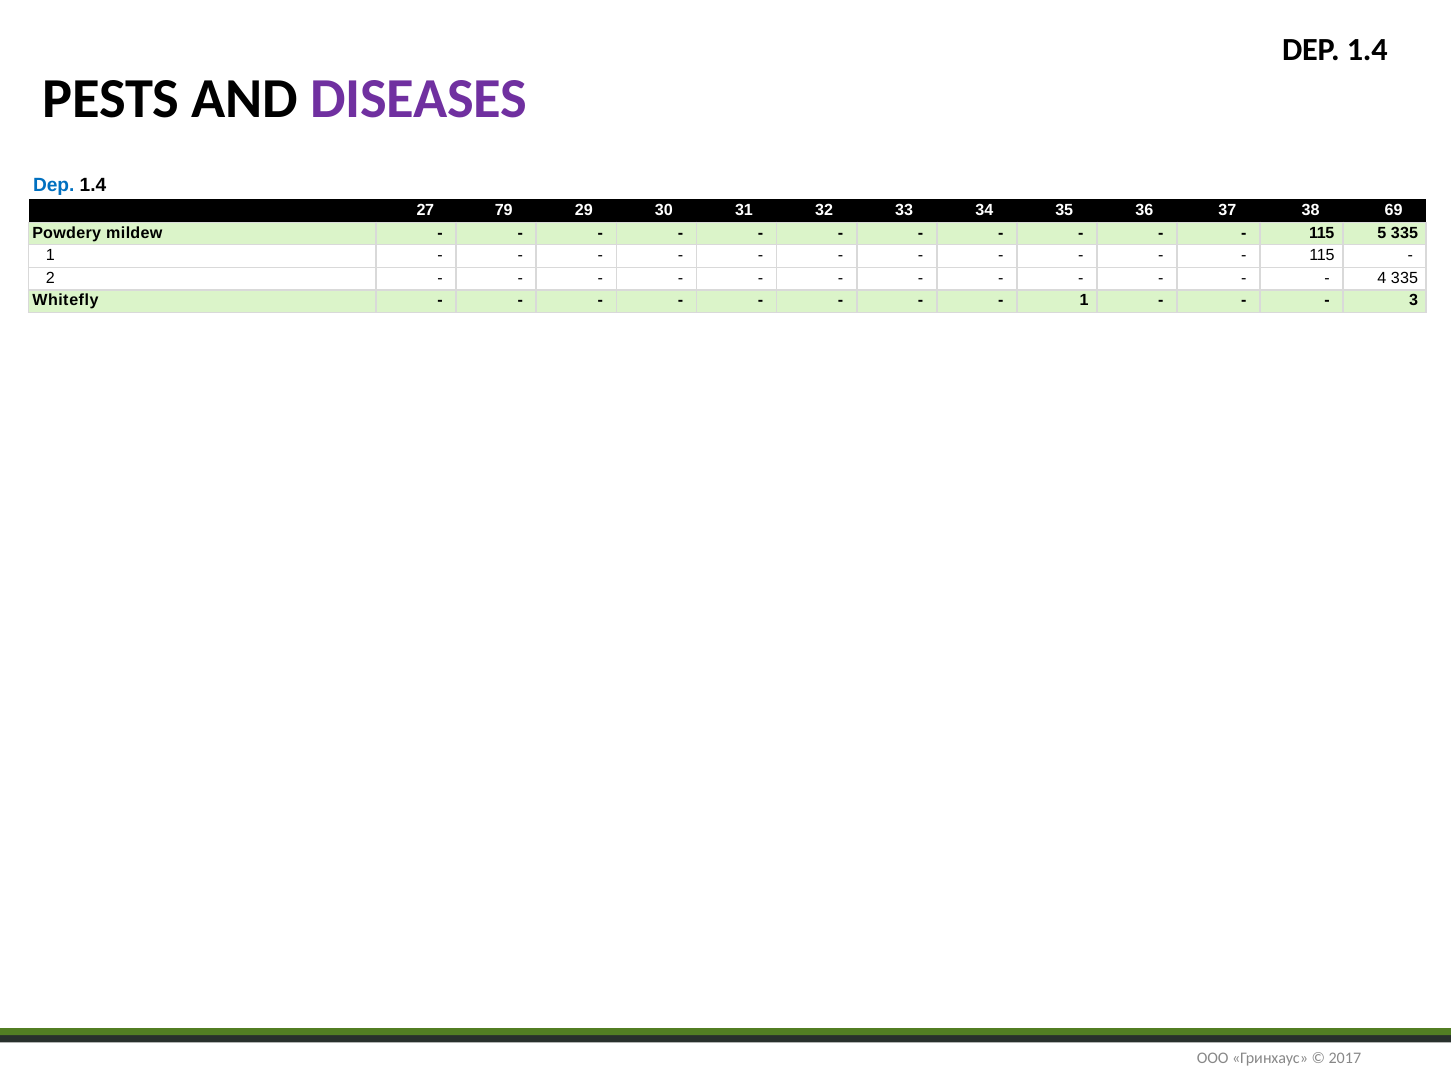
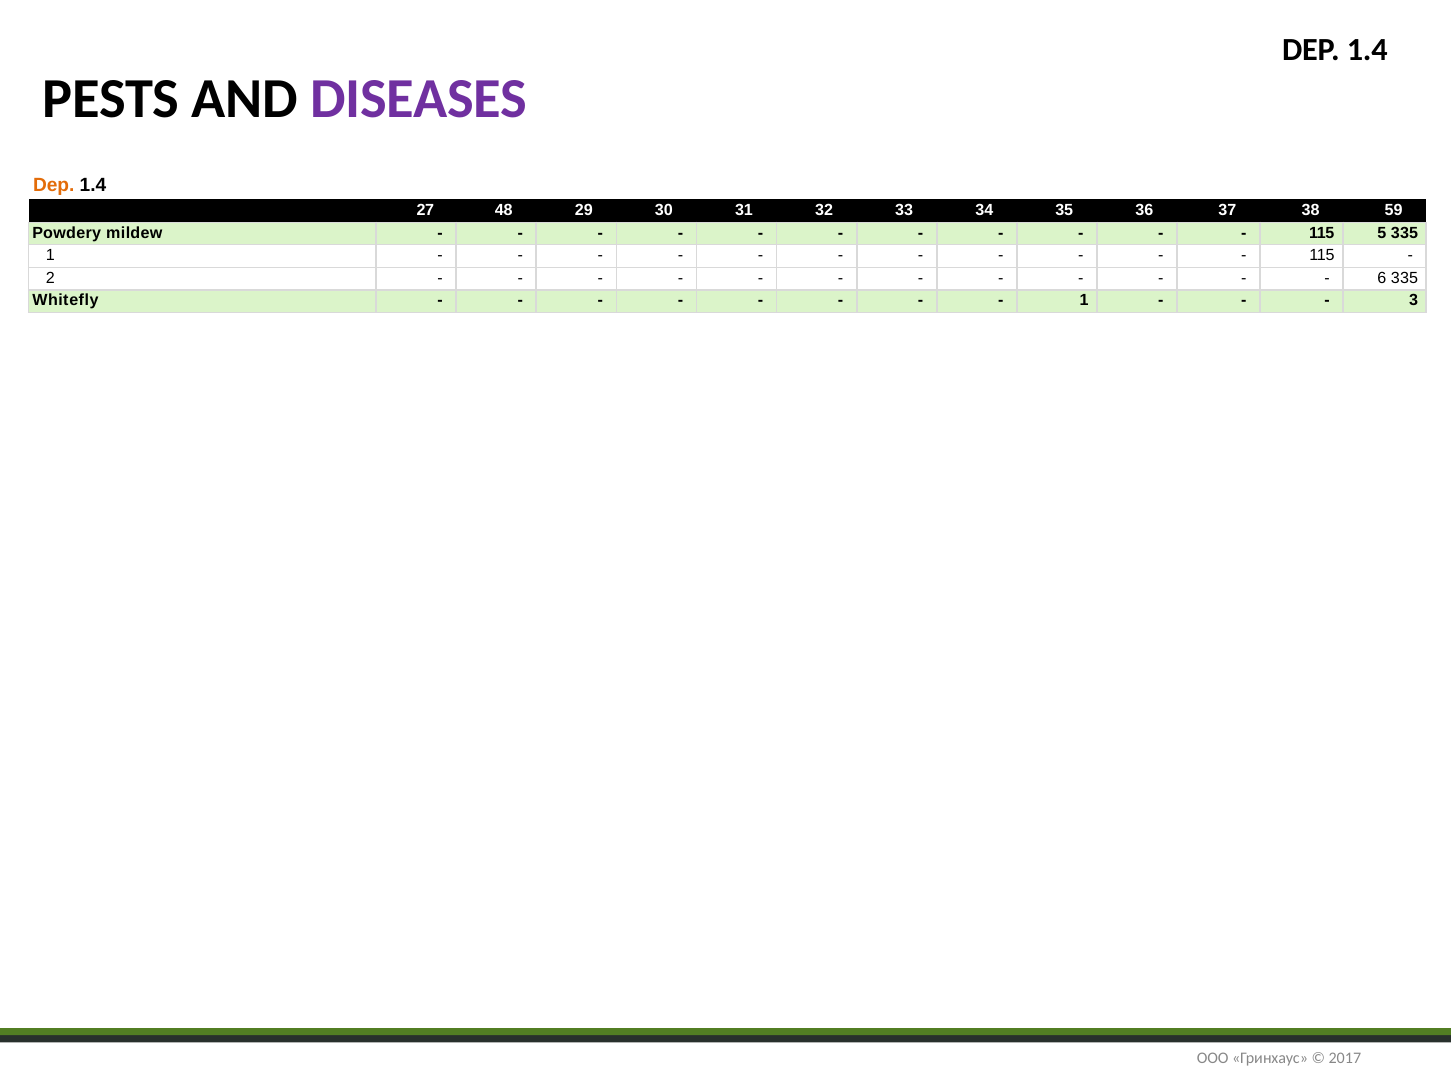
Dep at (54, 185) colour: blue -> orange
79: 79 -> 48
69: 69 -> 59
4: 4 -> 6
